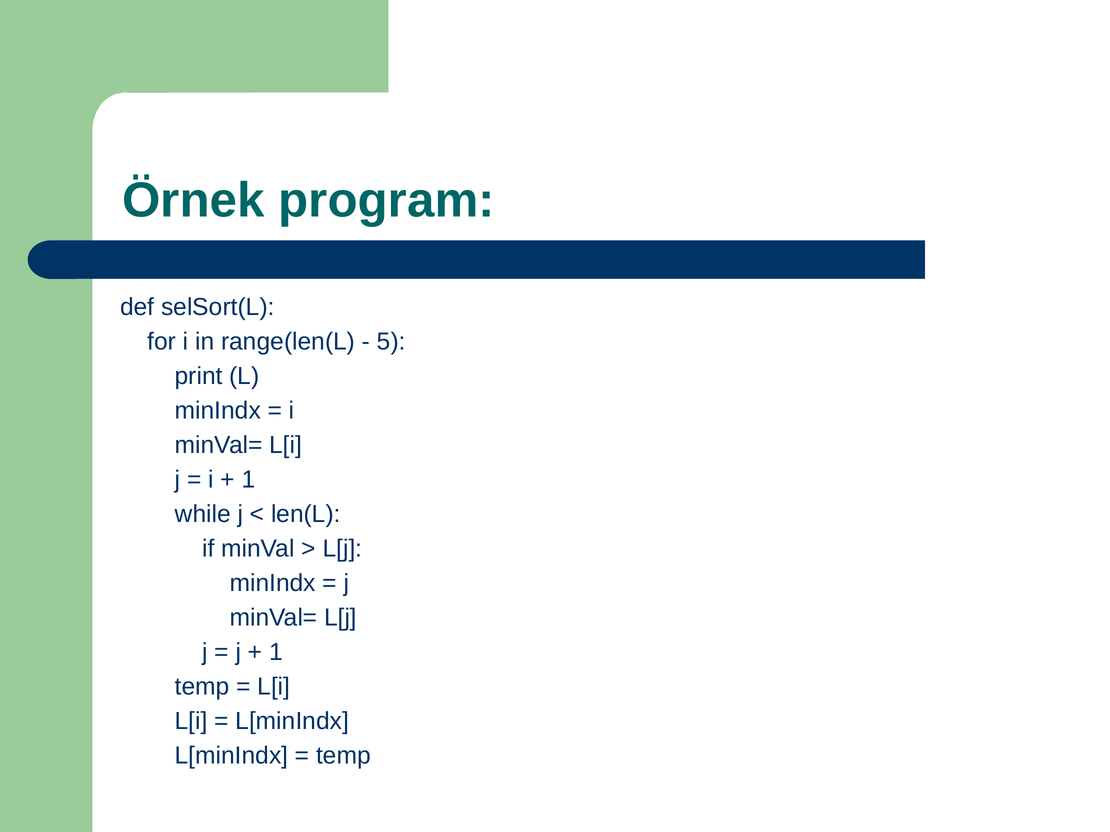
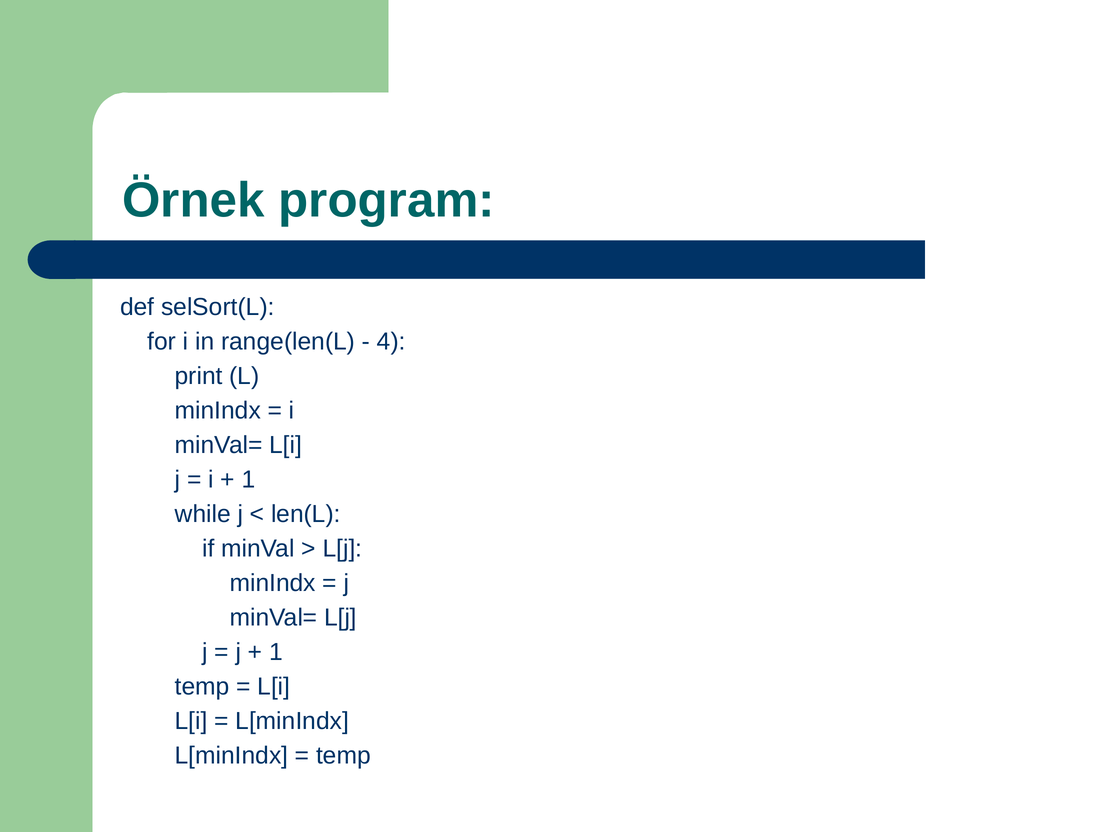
5: 5 -> 4
